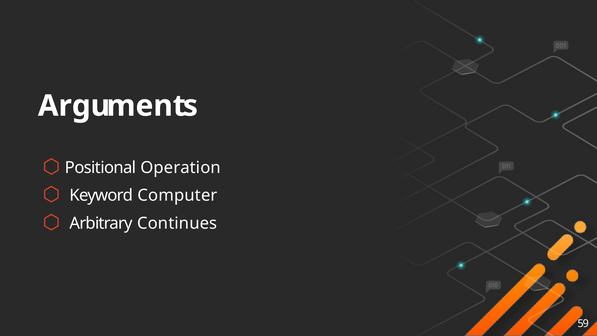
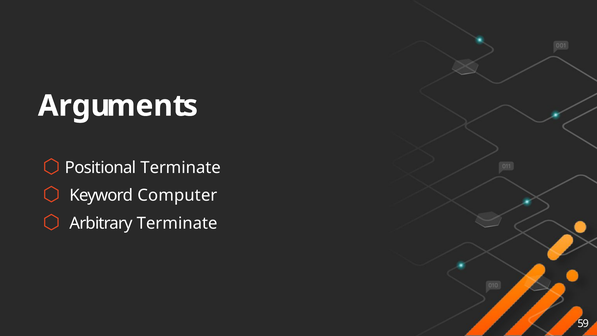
Positional Operation: Operation -> Terminate
Arbitrary Continues: Continues -> Terminate
